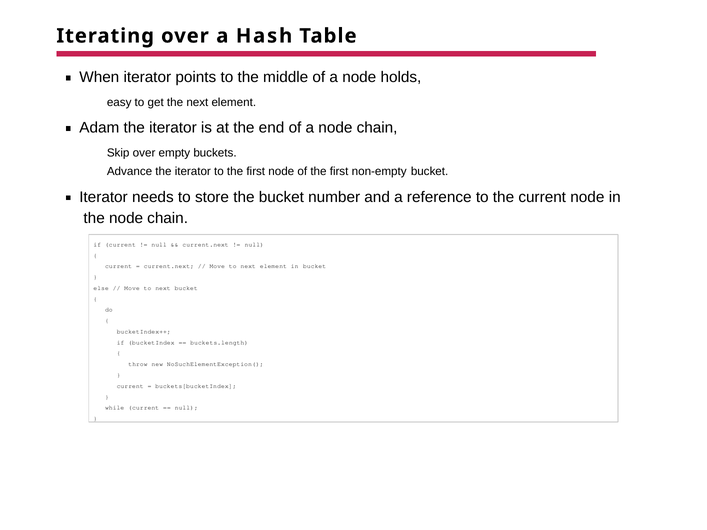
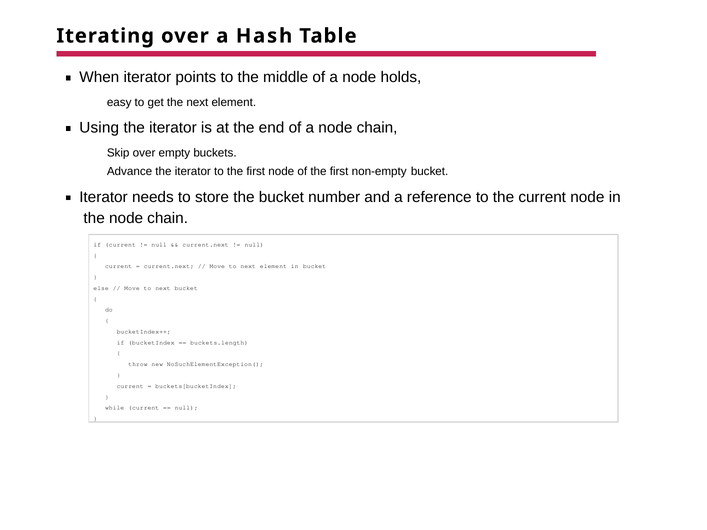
Adam: Adam -> Using
